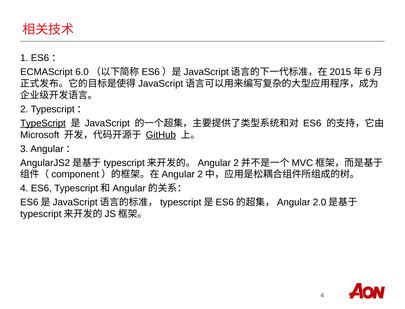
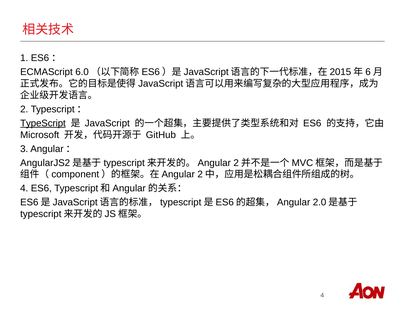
GitHub underline: present -> none
